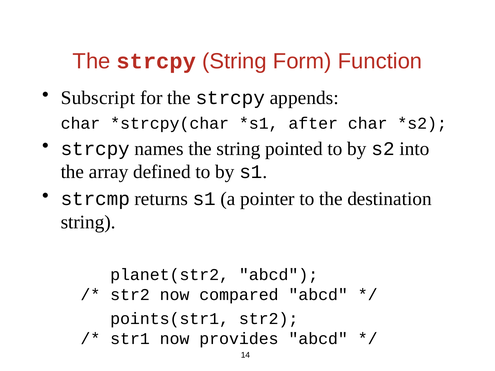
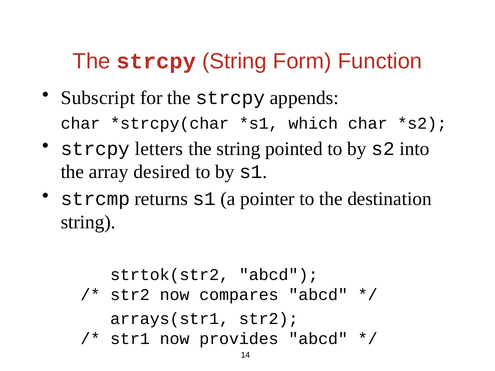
after: after -> which
names: names -> letters
defined: defined -> desired
planet(str2: planet(str2 -> strtok(str2
compared: compared -> compares
points(str1: points(str1 -> arrays(str1
